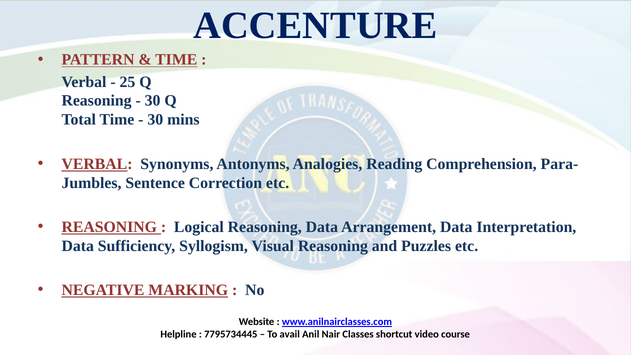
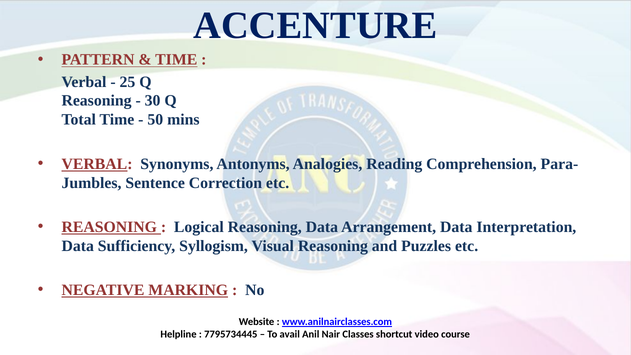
30 at (155, 120): 30 -> 50
